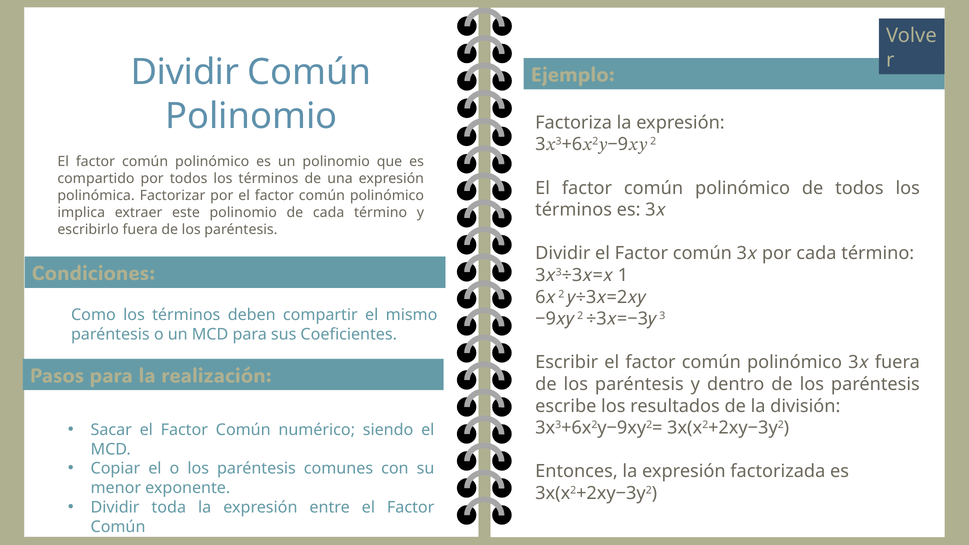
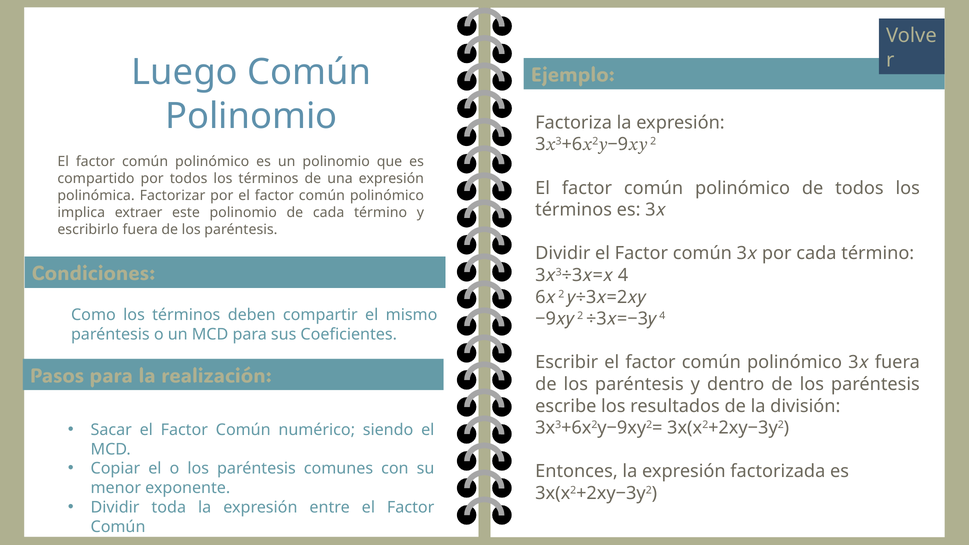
Dividir at (185, 72): Dividir -> Luego
1 at (623, 275): 1 -> 4
3 at (662, 316): 3 -> 4
